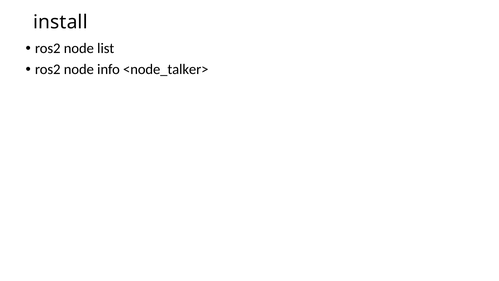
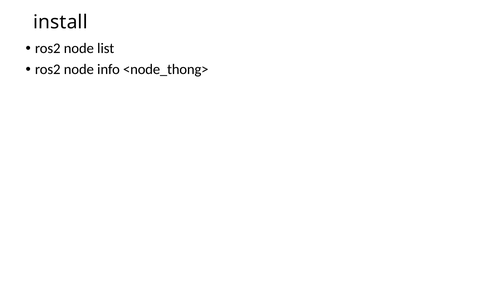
<node_talker>: <node_talker> -> <node_thong>
